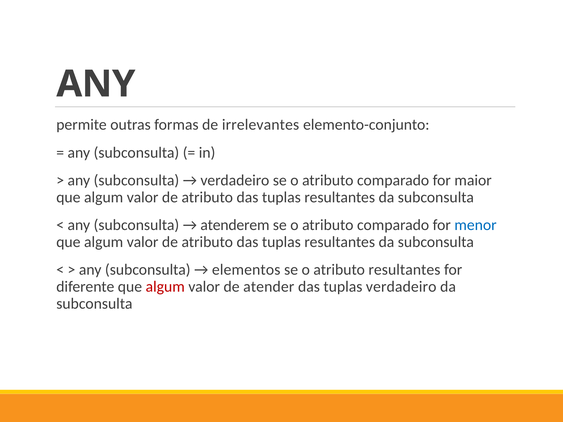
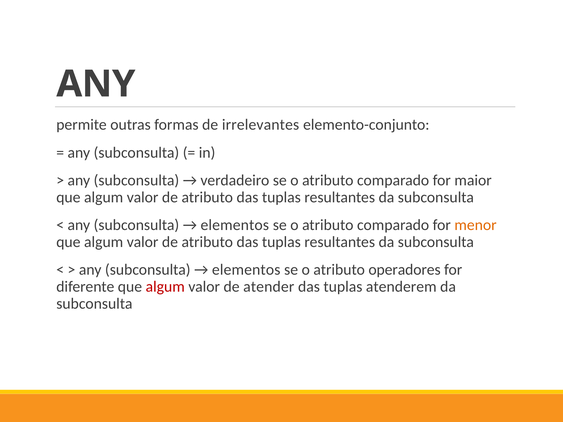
atenderem at (235, 225): atenderem -> elementos
menor colour: blue -> orange
atributo resultantes: resultantes -> operadores
tuplas verdadeiro: verdadeiro -> atenderem
